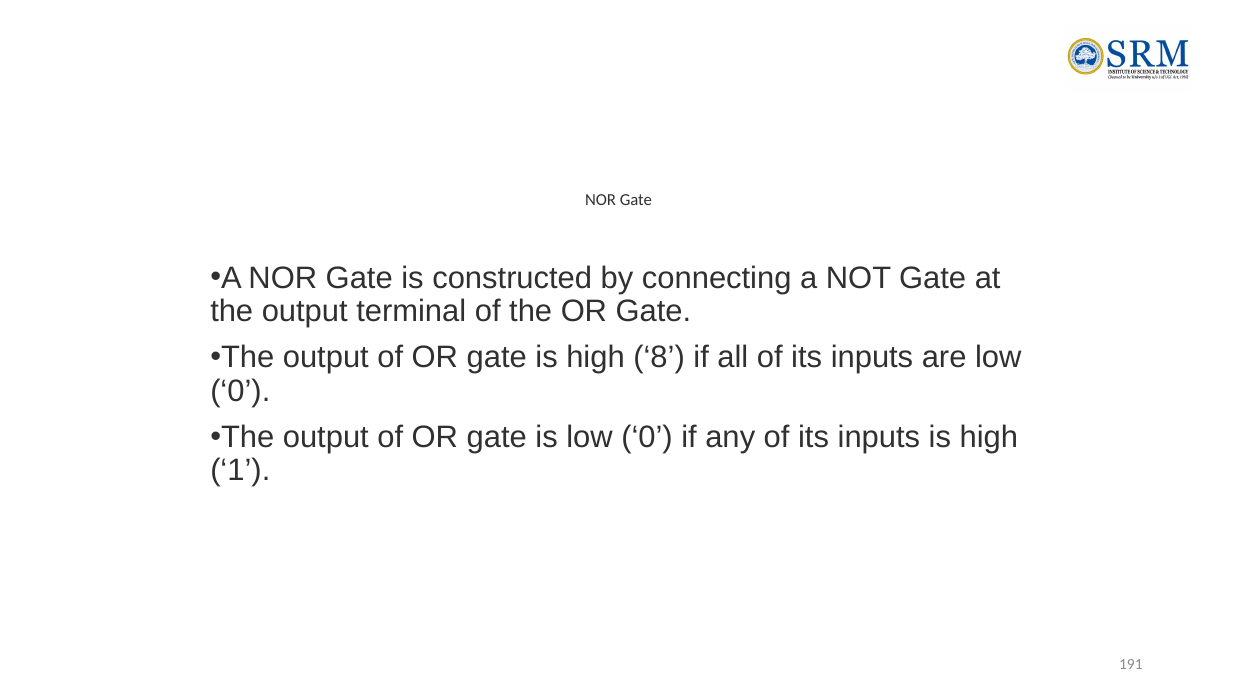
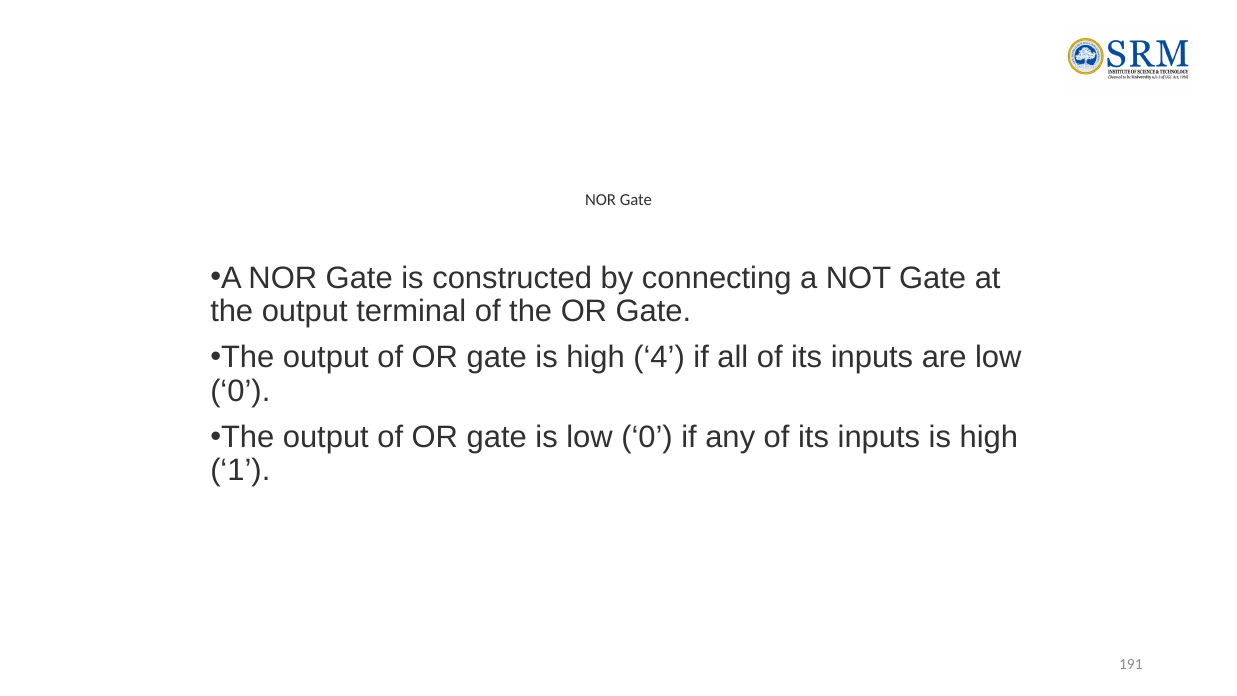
8: 8 -> 4
